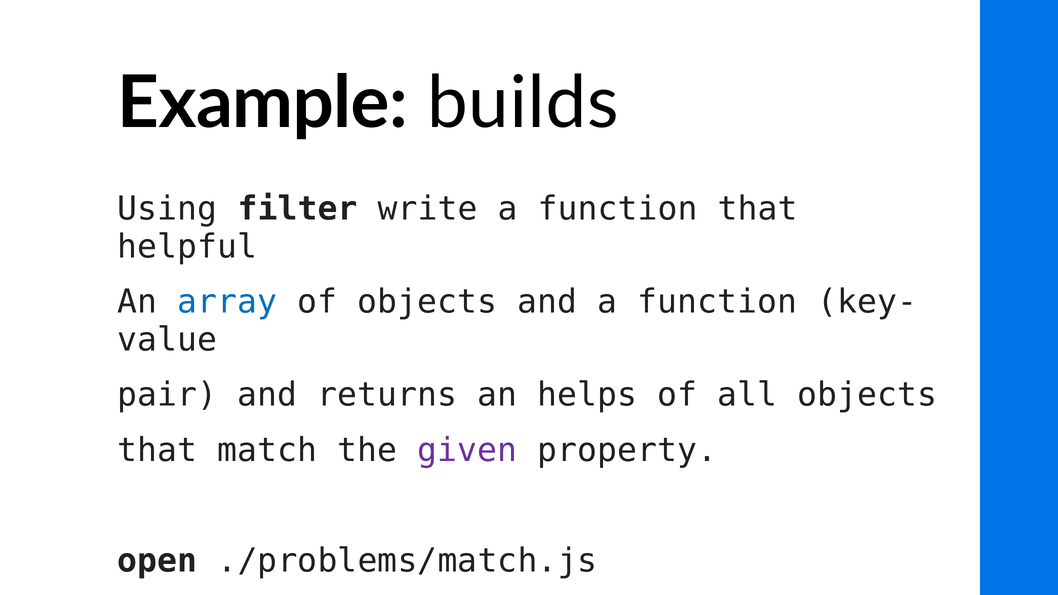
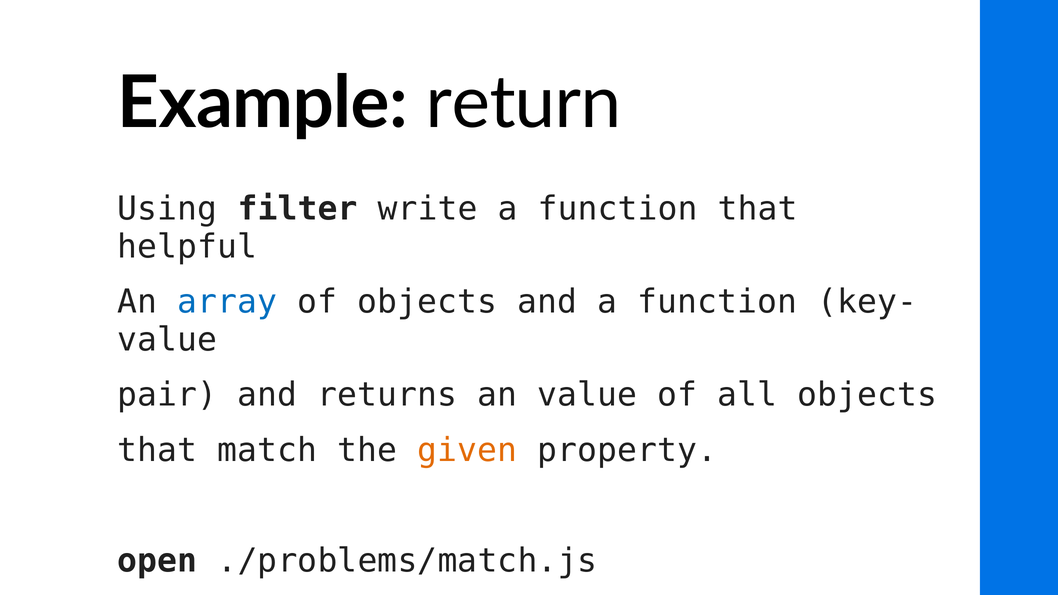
builds: builds -> return
an helps: helps -> value
given colour: purple -> orange
